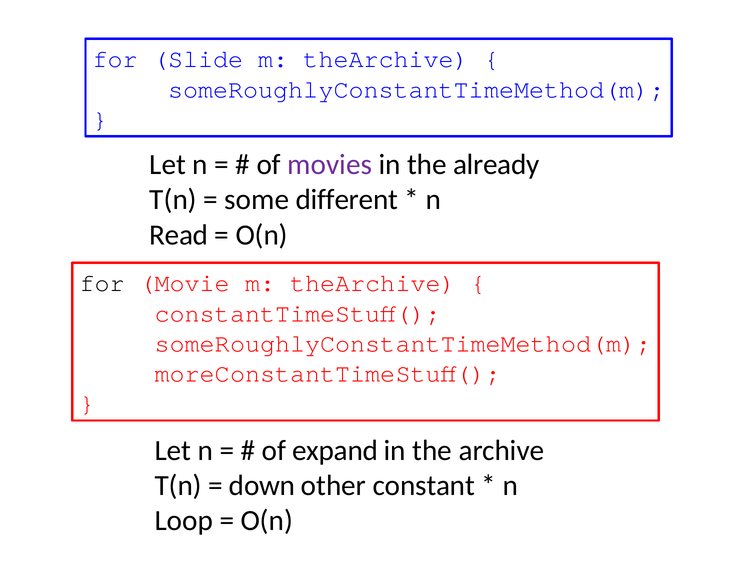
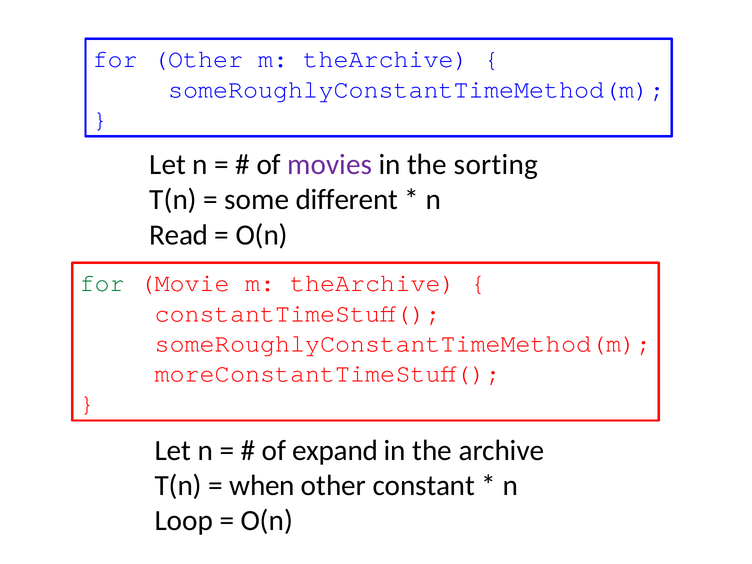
for Slide: Slide -> Other
already: already -> sorting
for at (102, 283) colour: black -> green
down: down -> when
